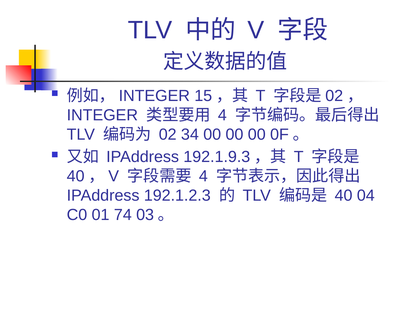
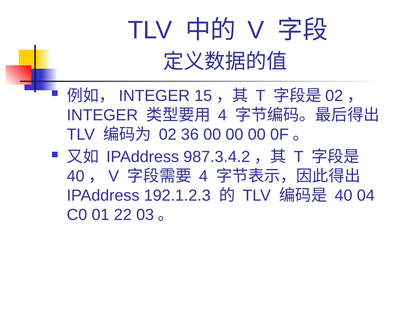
34: 34 -> 36
192.1.9.3: 192.1.9.3 -> 987.3.4.2
74: 74 -> 22
